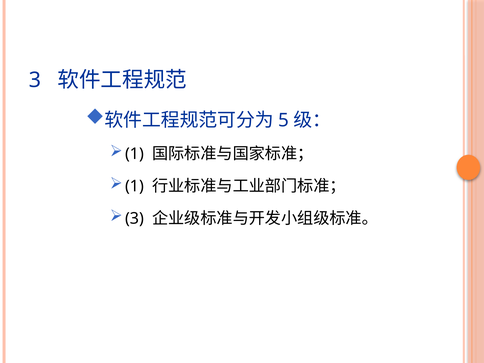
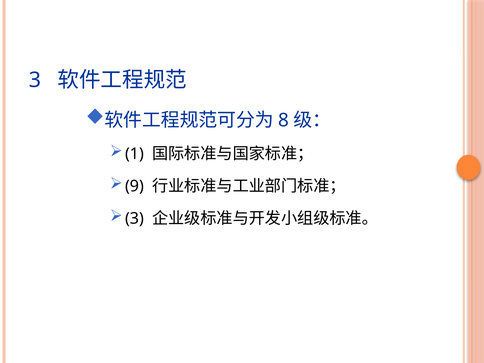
5: 5 -> 8
1 at (135, 186): 1 -> 9
